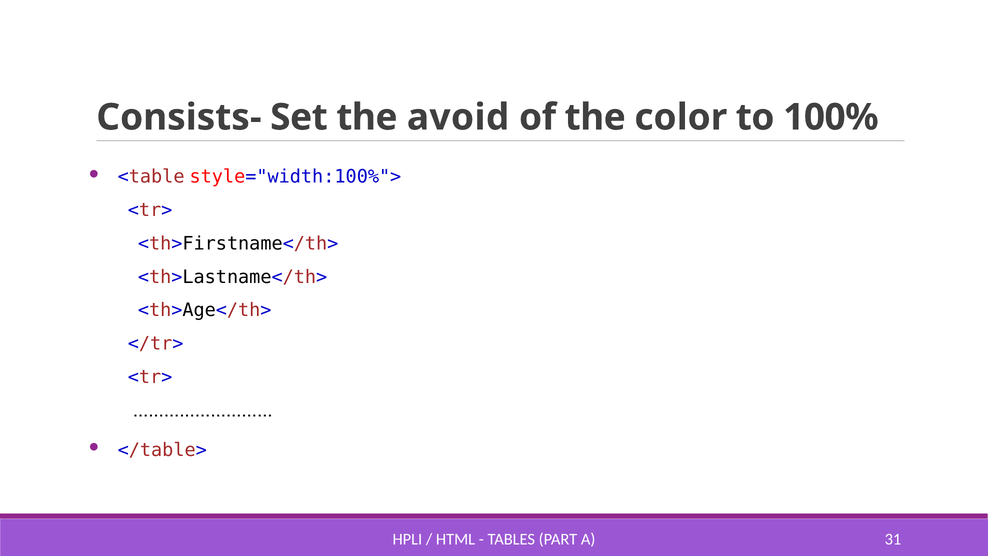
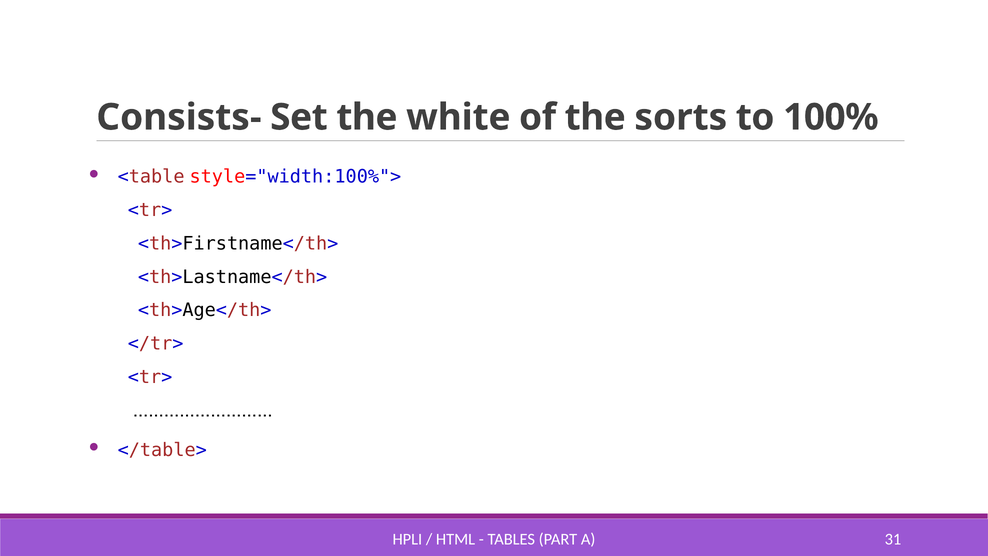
avoid: avoid -> white
color: color -> sorts
